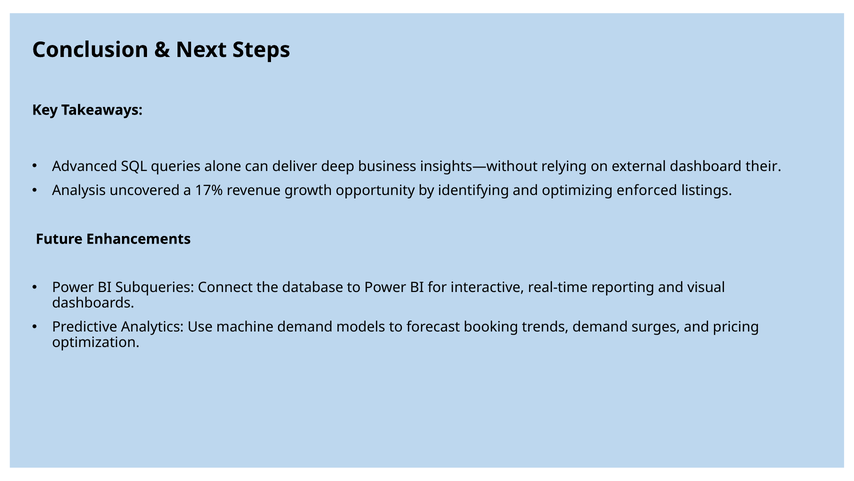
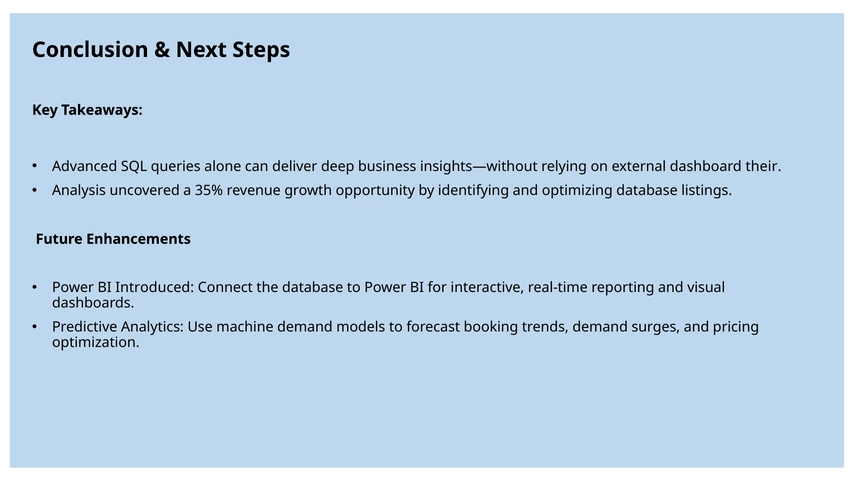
17%: 17% -> 35%
optimizing enforced: enforced -> database
Subqueries: Subqueries -> Introduced
